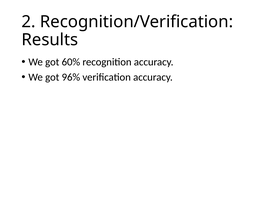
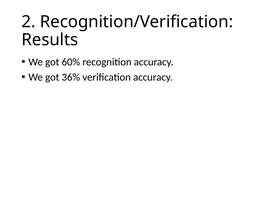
96%: 96% -> 36%
